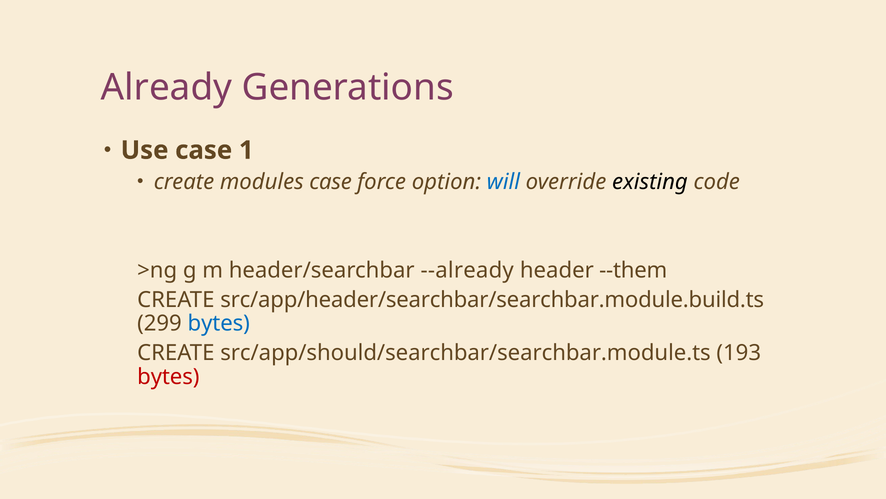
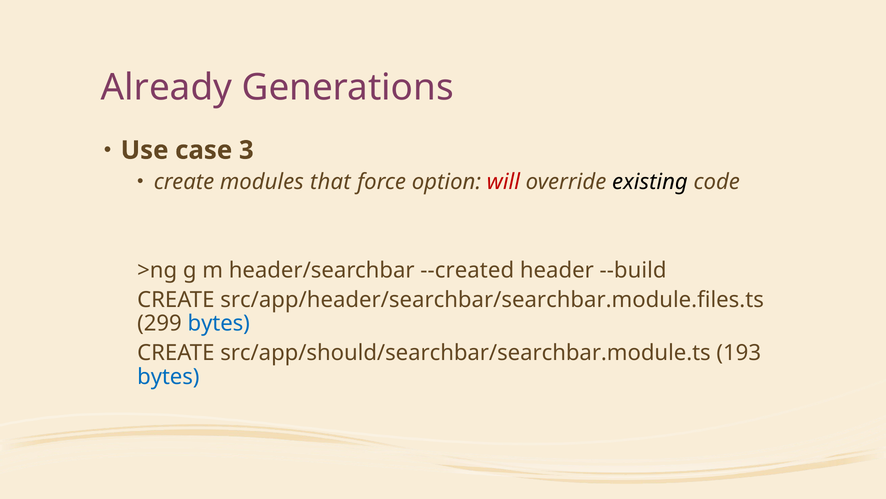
1: 1 -> 3
modules case: case -> that
will colour: blue -> red
--already: --already -> --created
--them: --them -> --build
src/app/header/searchbar/searchbar.module.build.ts: src/app/header/searchbar/searchbar.module.build.ts -> src/app/header/searchbar/searchbar.module.files.ts
bytes at (168, 377) colour: red -> blue
